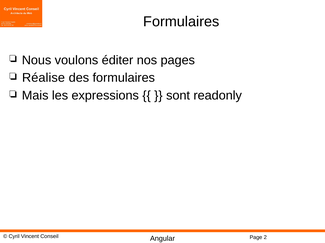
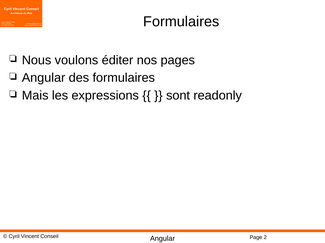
Réalise at (43, 78): Réalise -> Angular
